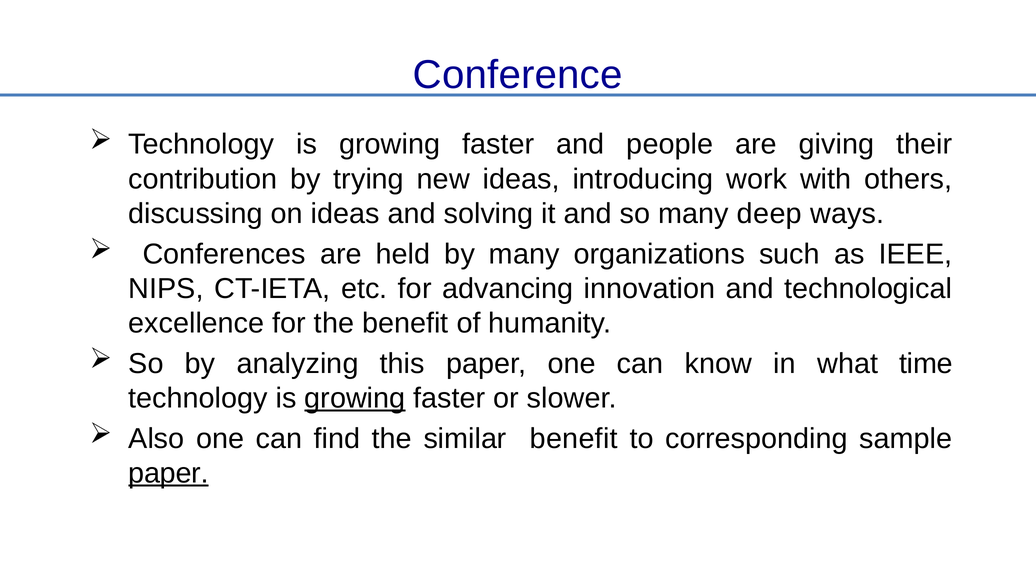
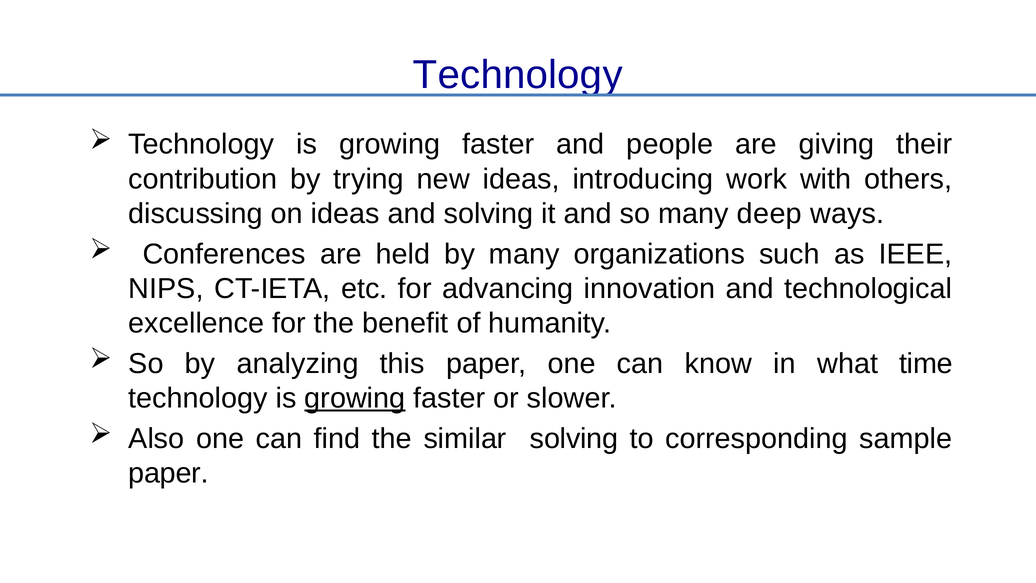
Conference at (518, 75): Conference -> Technology
similar benefit: benefit -> solving
paper at (168, 473) underline: present -> none
